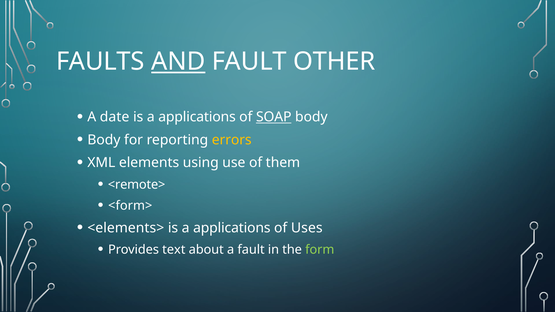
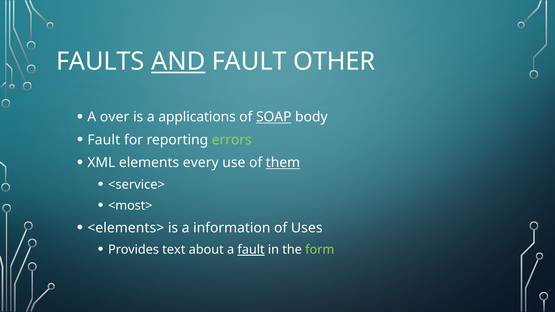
date: date -> over
Body at (104, 140): Body -> Fault
errors colour: yellow -> light green
using: using -> every
them underline: none -> present
<remote>: <remote> -> <service>
<form>: <form> -> <most>
applications at (232, 228): applications -> information
fault at (251, 250) underline: none -> present
